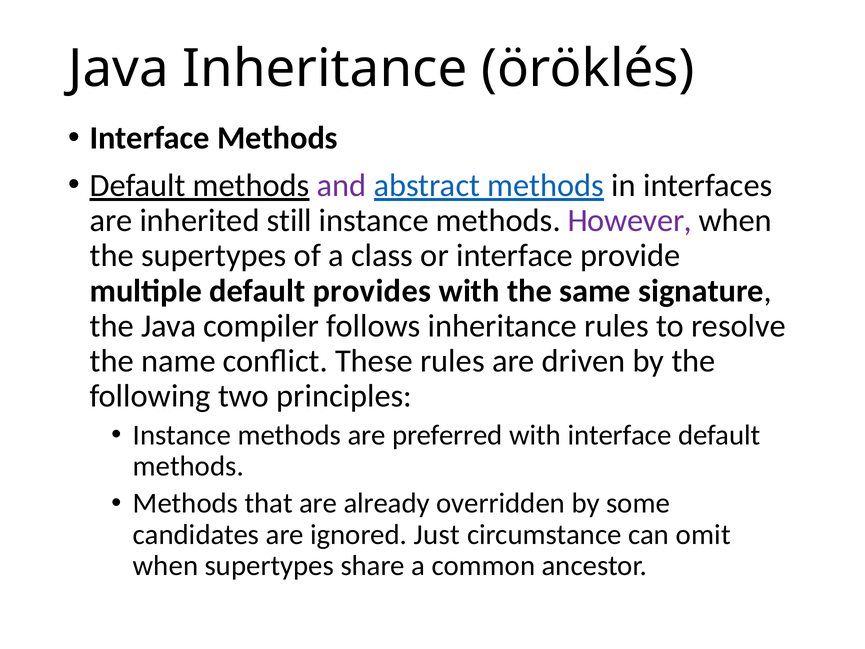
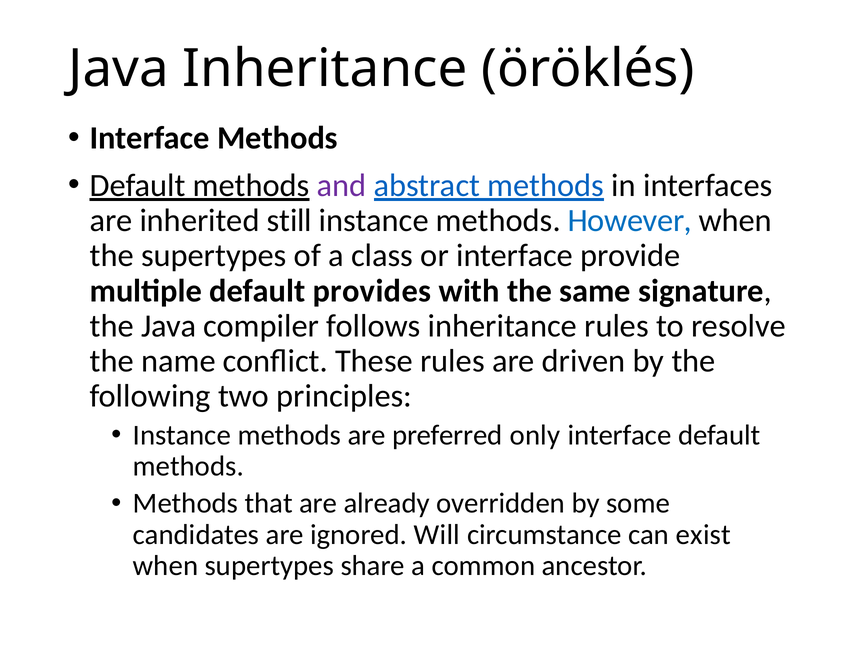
However colour: purple -> blue
preferred with: with -> only
Just: Just -> Will
omit: omit -> exist
